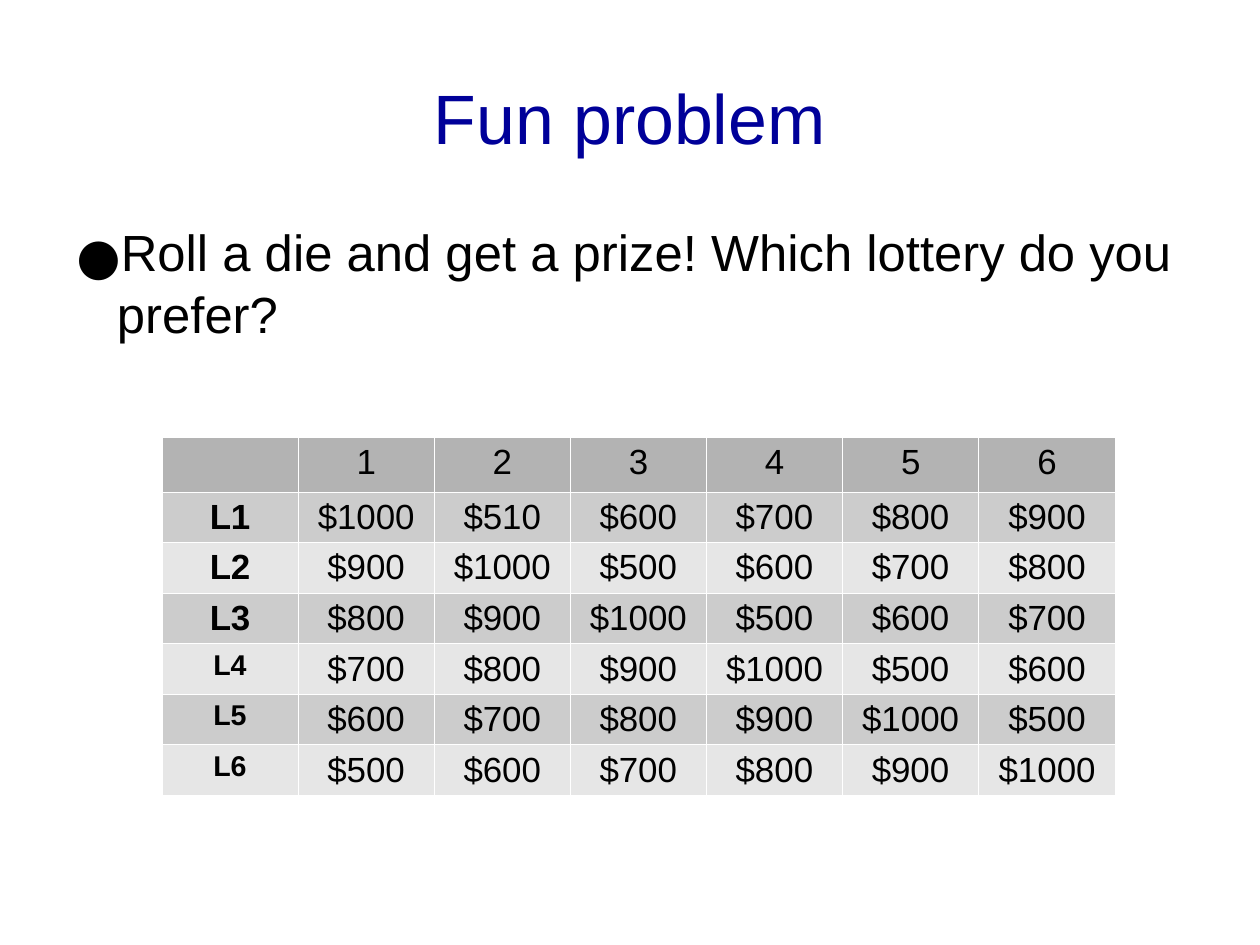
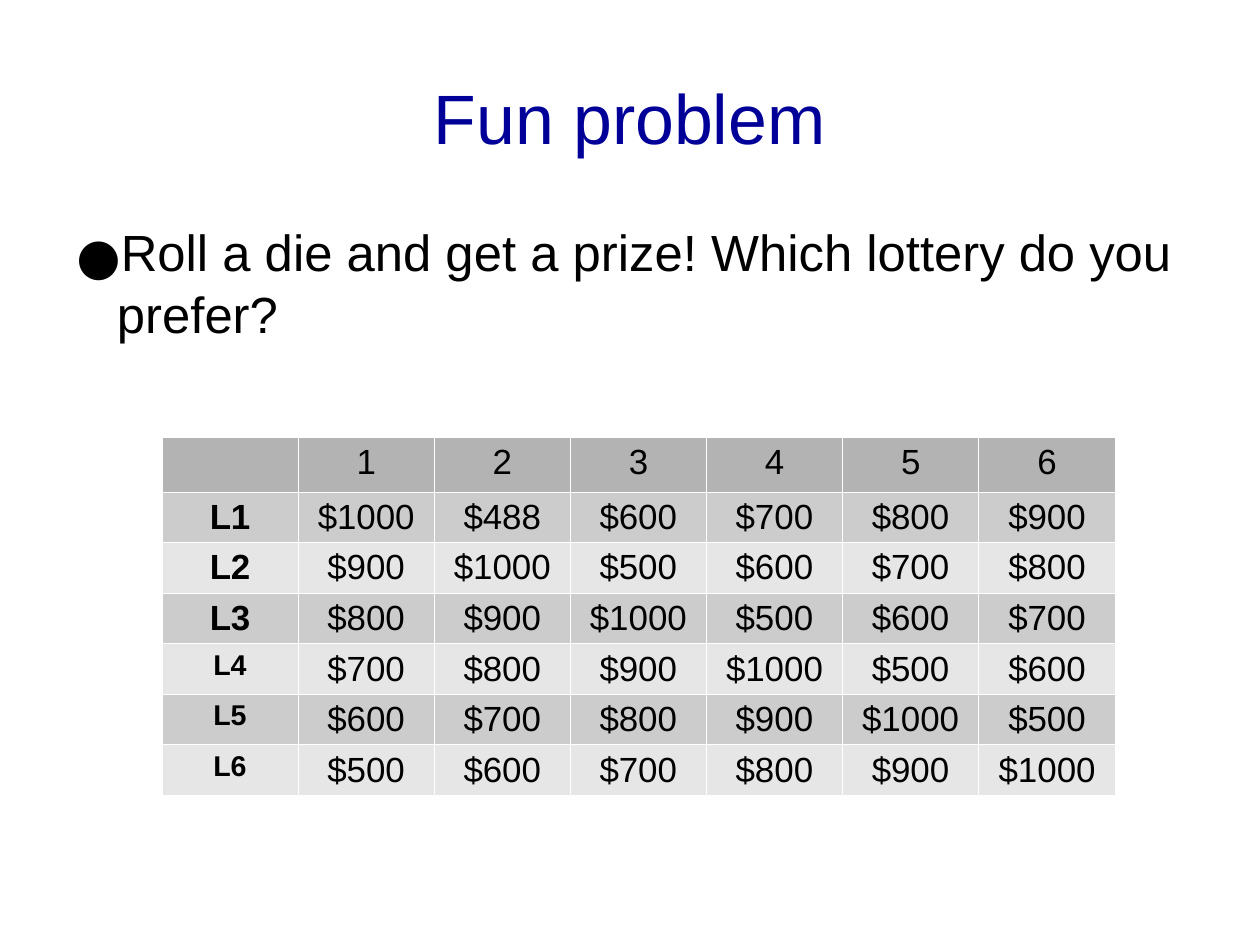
$510: $510 -> $488
